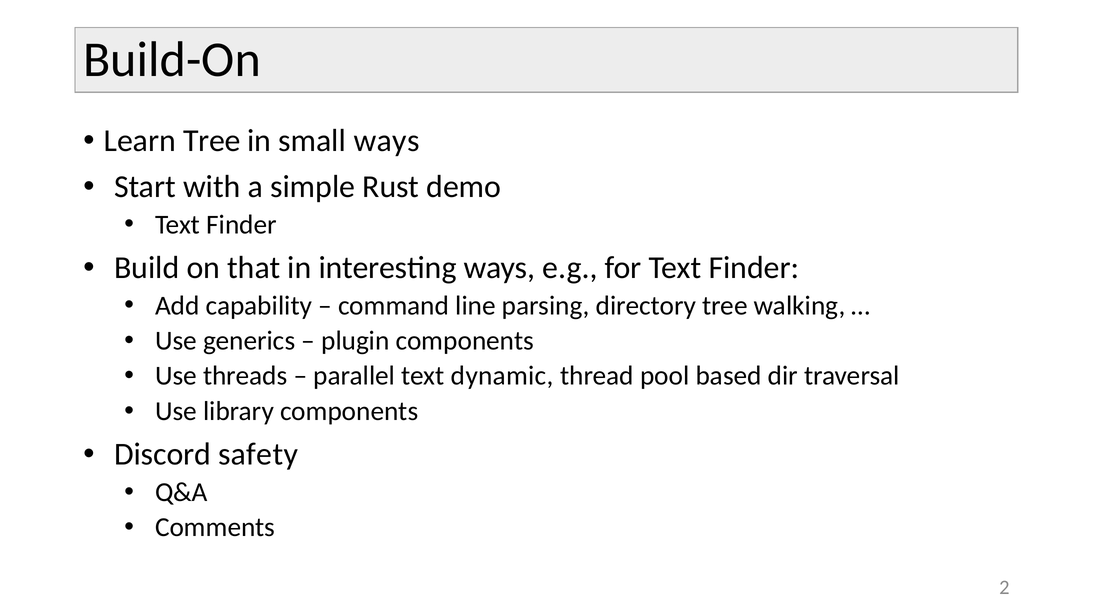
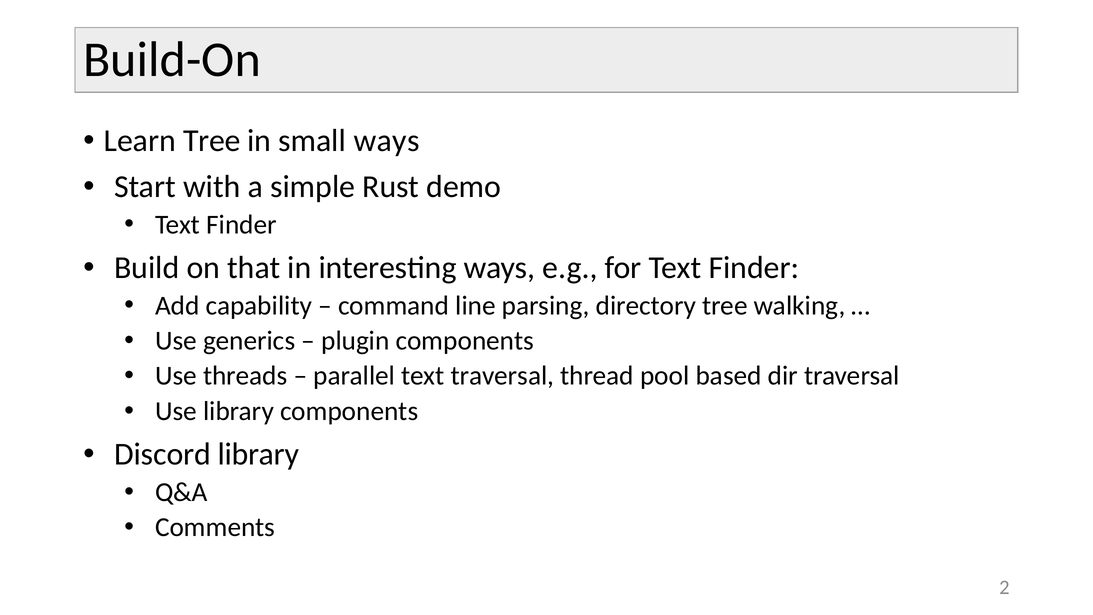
text dynamic: dynamic -> traversal
Discord safety: safety -> library
